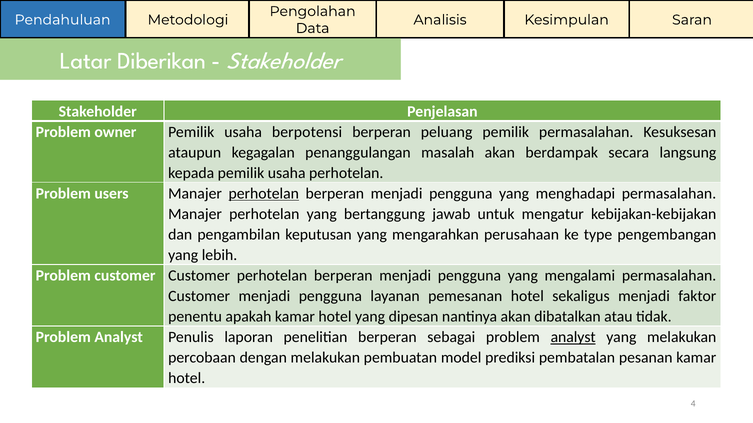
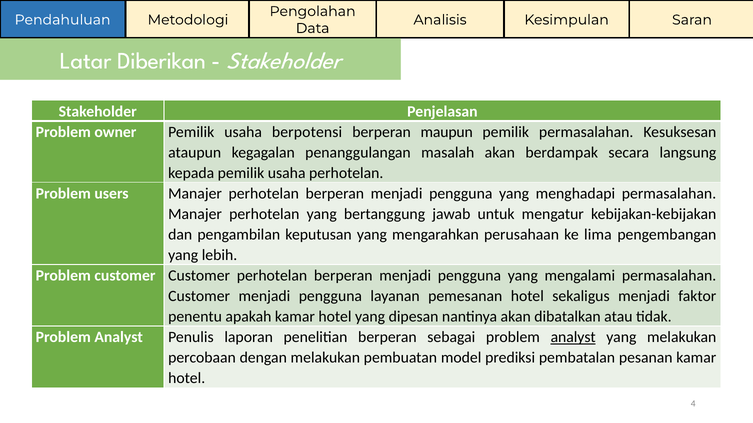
peluang: peluang -> maupun
perhotelan at (264, 194) underline: present -> none
type: type -> lima
